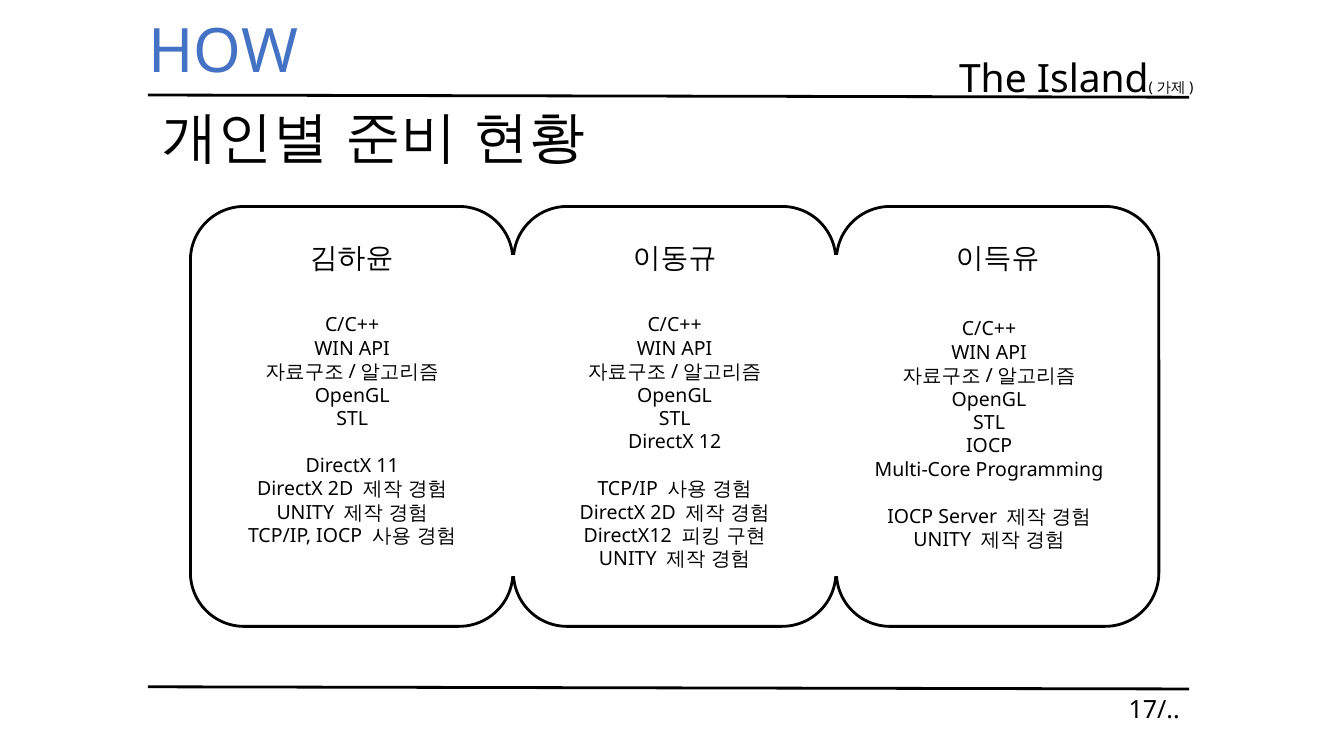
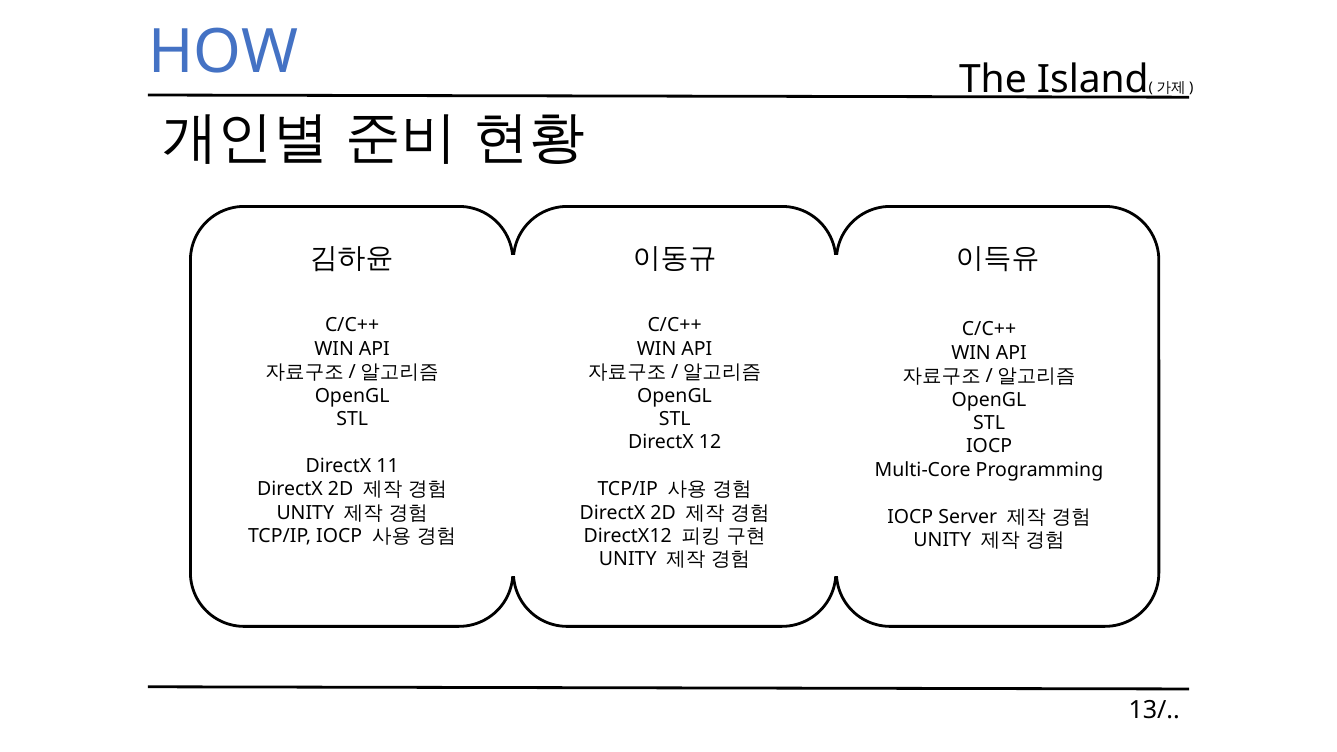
17/: 17/ -> 13/
